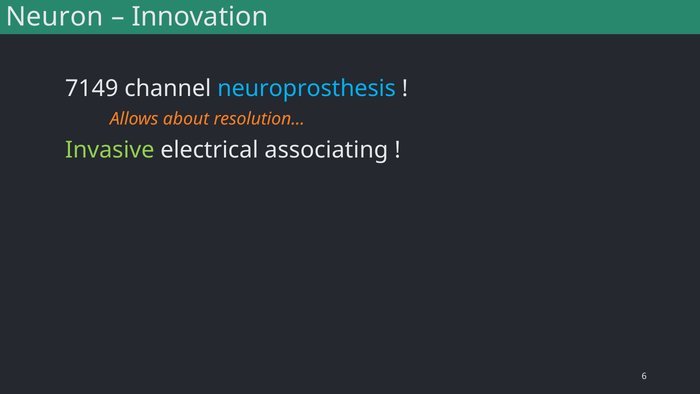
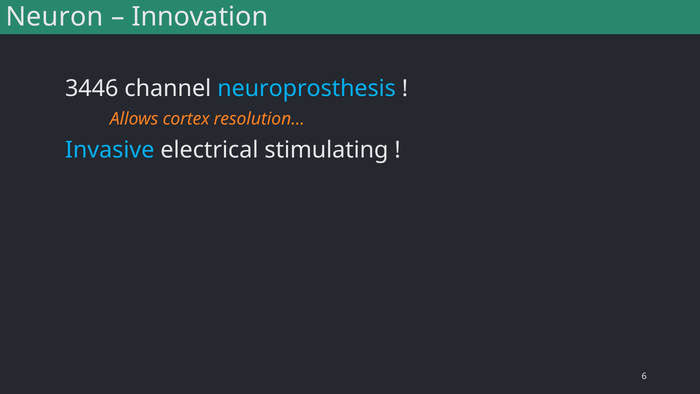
7149: 7149 -> 3446
about: about -> cortex
Invasive colour: light green -> light blue
associating: associating -> stimulating
